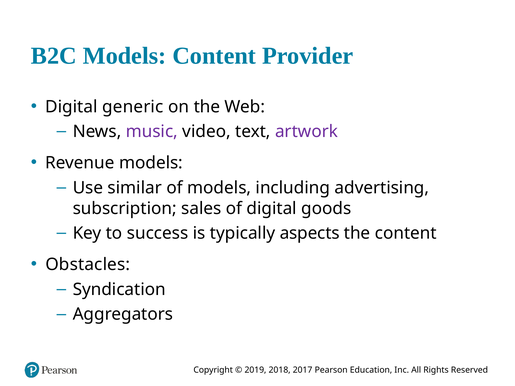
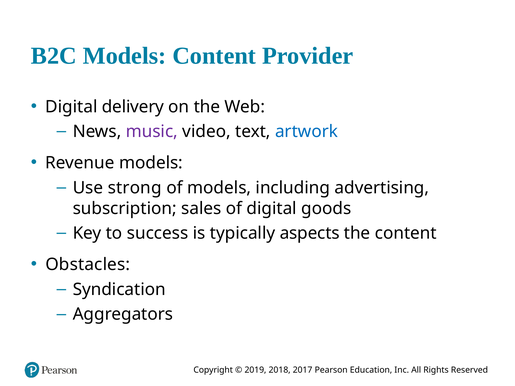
generic: generic -> delivery
artwork colour: purple -> blue
similar: similar -> strong
